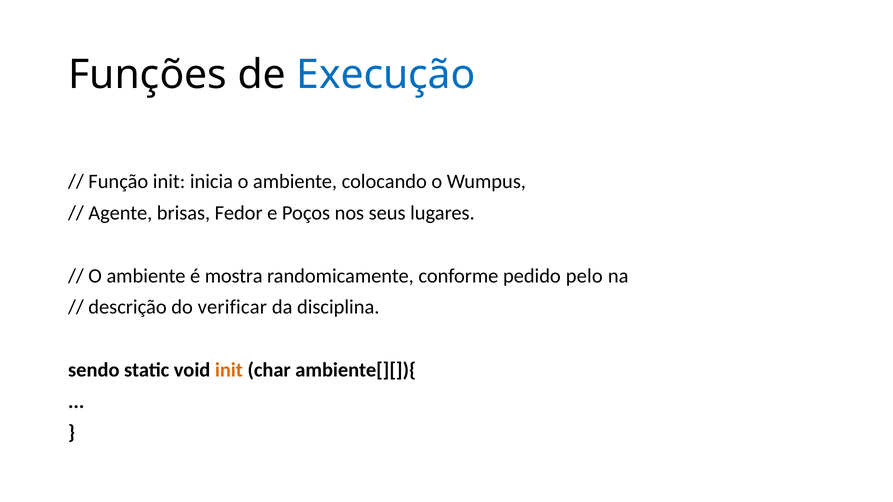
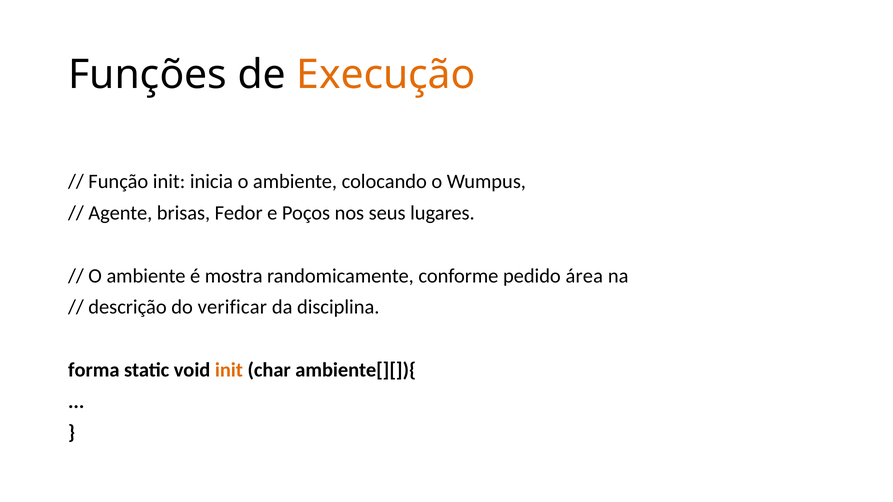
Execução colour: blue -> orange
pelo: pelo -> área
sendo: sendo -> forma
